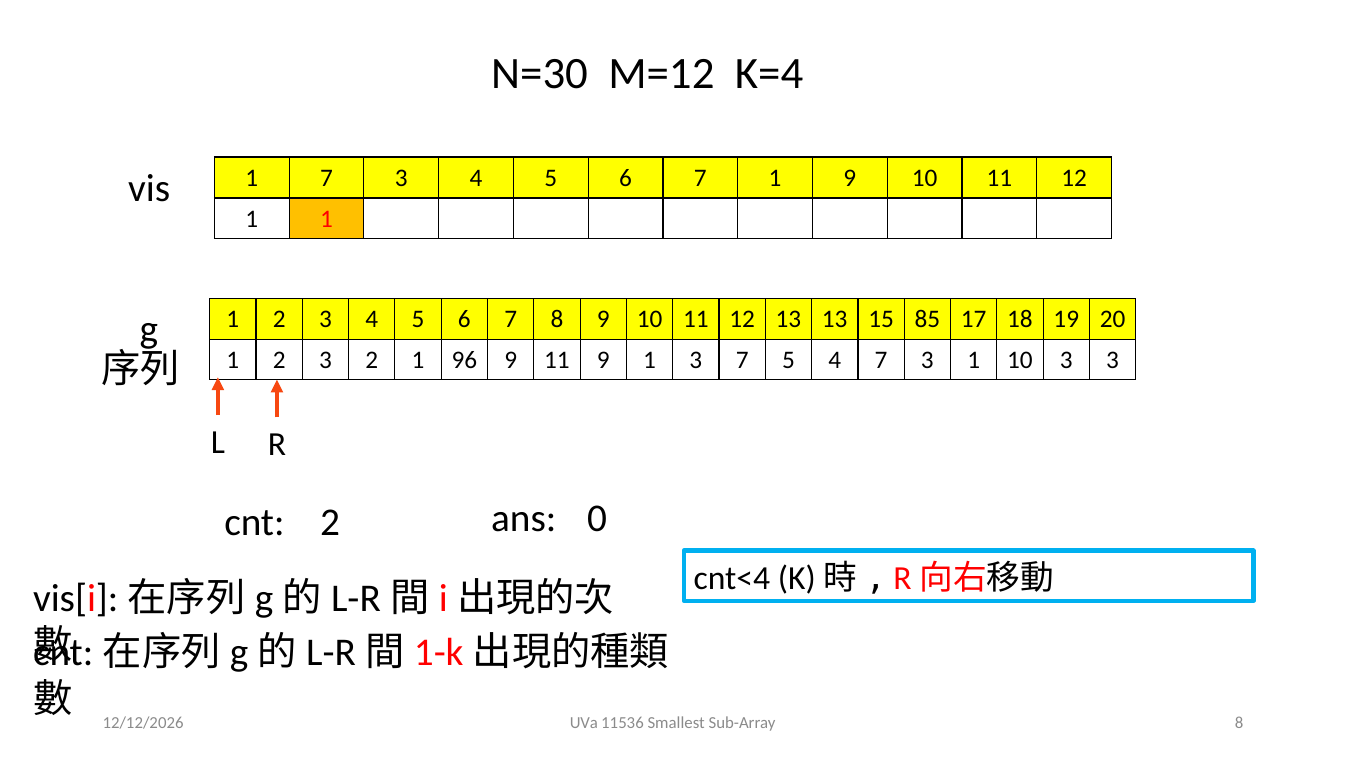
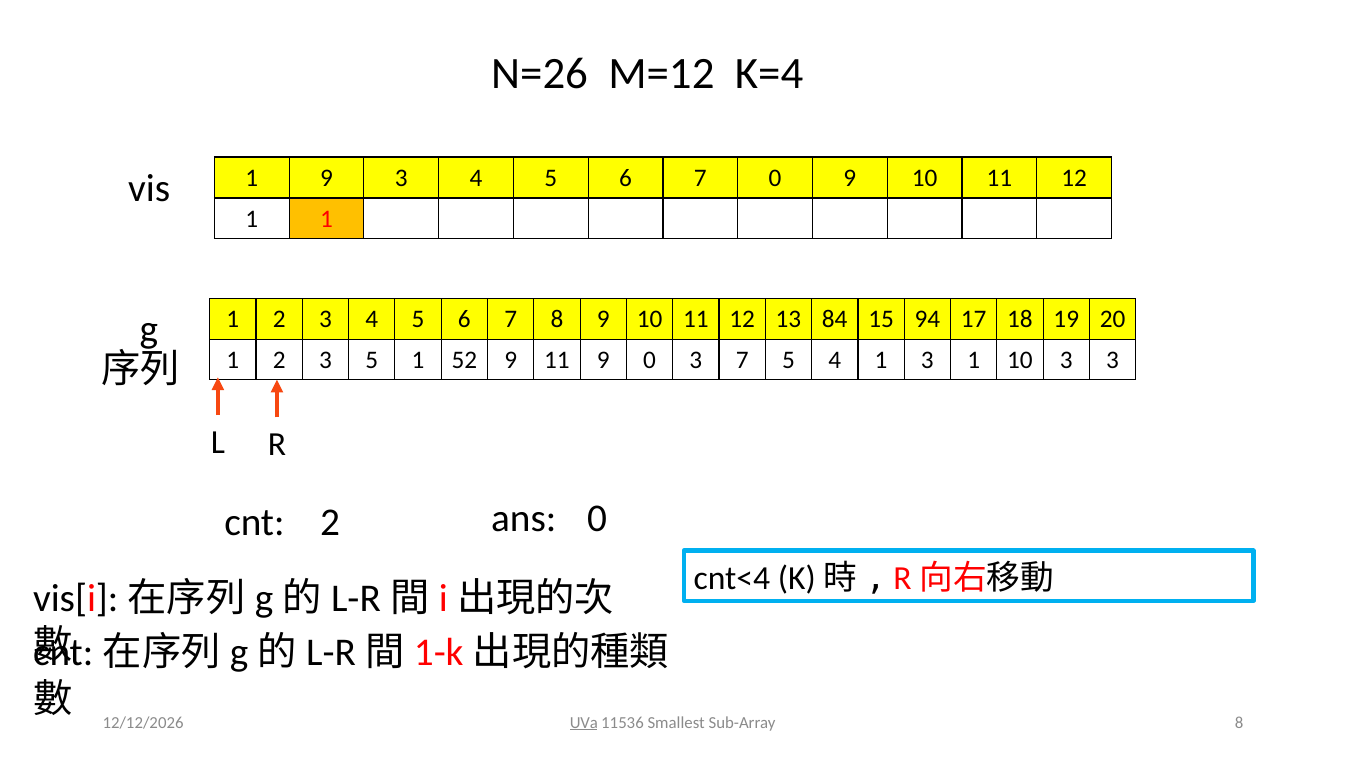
N=30: N=30 -> N=26
1 7: 7 -> 9
7 1: 1 -> 0
13 13: 13 -> 84
85: 85 -> 94
3 2: 2 -> 5
96: 96 -> 52
9 1: 1 -> 0
4 7: 7 -> 1
UVa underline: none -> present
